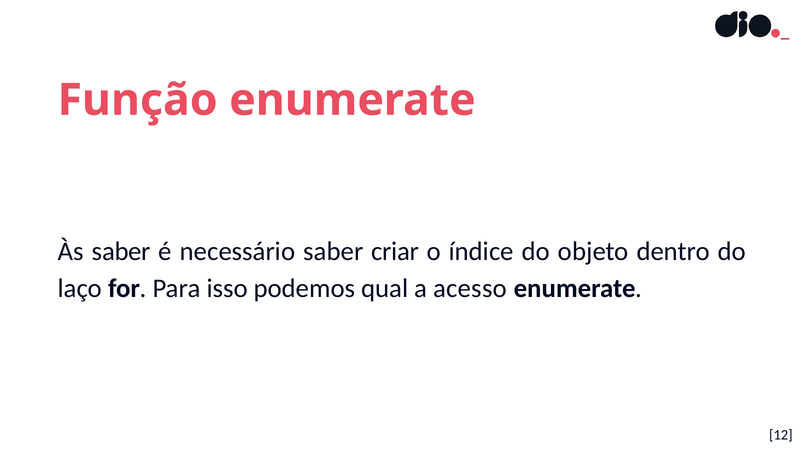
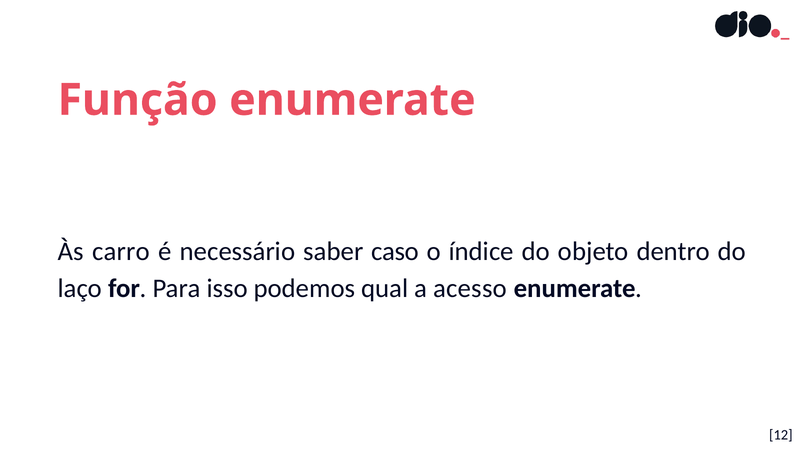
Às saber: saber -> carro
criar: criar -> caso
